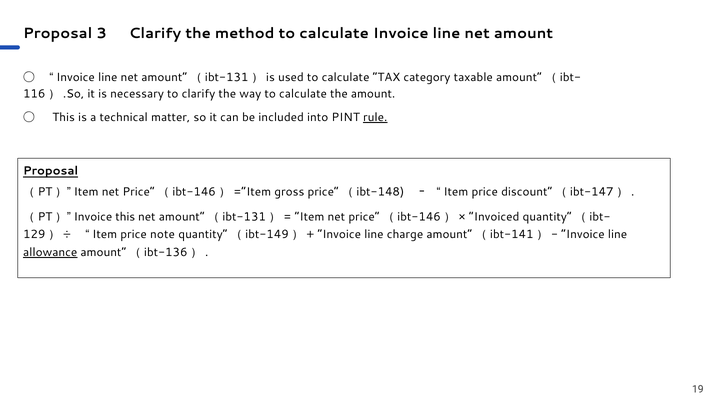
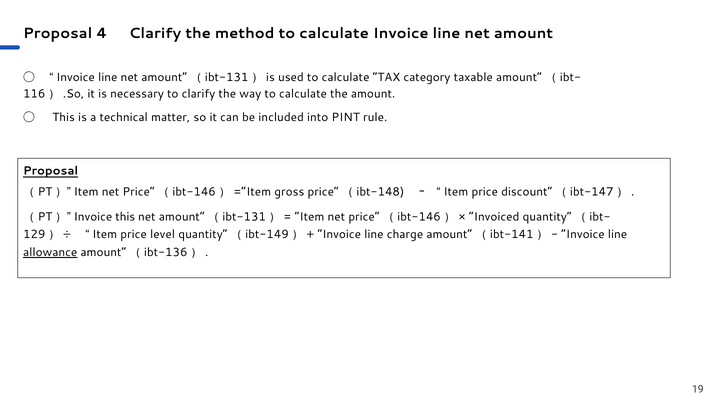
3: 3 -> 4
rule underline: present -> none
note: note -> level
